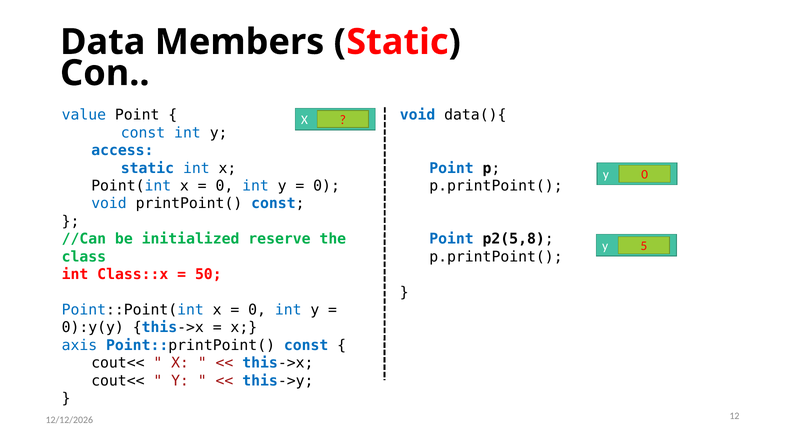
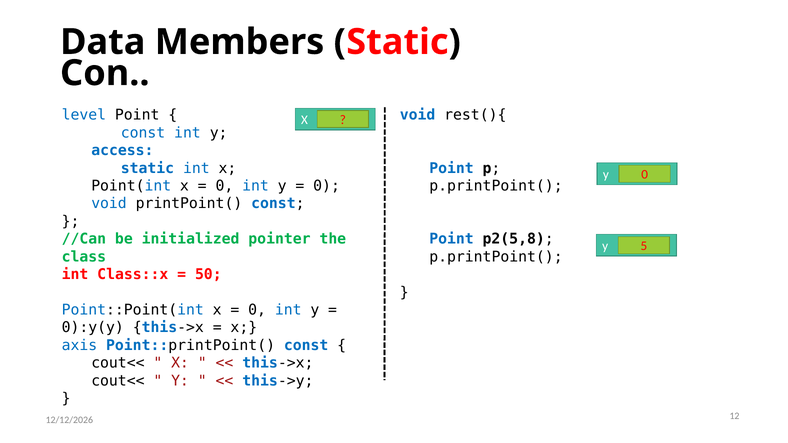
value: value -> level
data(){: data(){ -> rest(){
reserve: reserve -> pointer
